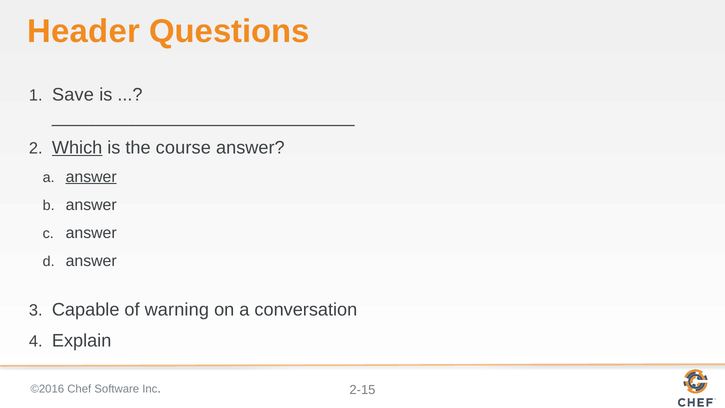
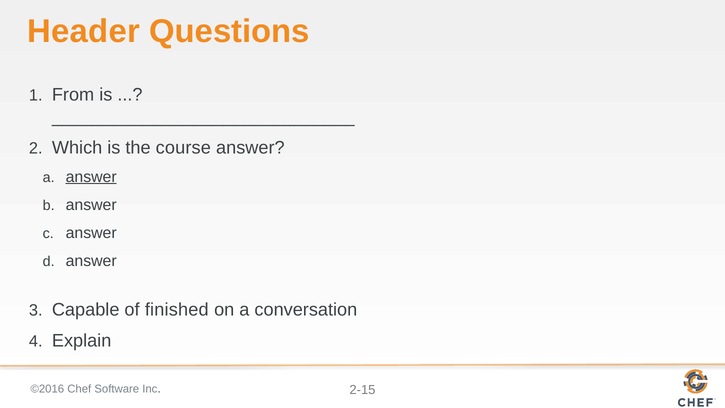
Save: Save -> From
Which underline: present -> none
warning: warning -> finished
